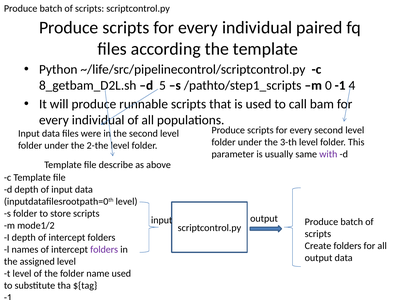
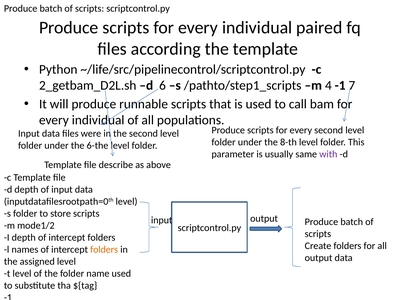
8_getbam_D2L.sh: 8_getbam_D2L.sh -> 2_getbam_D2L.sh
5: 5 -> 6
0: 0 -> 4
4: 4 -> 7
3-th: 3-th -> 8-th
2-the: 2-the -> 6-the
folders at (104, 250) colour: purple -> orange
